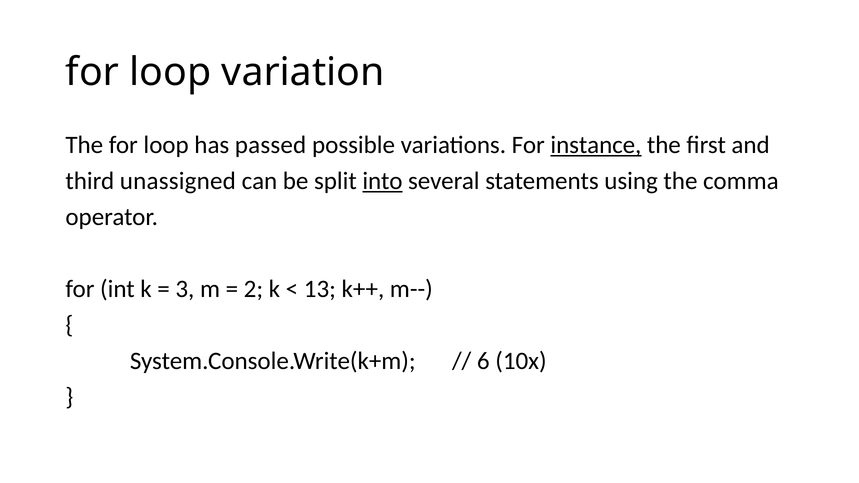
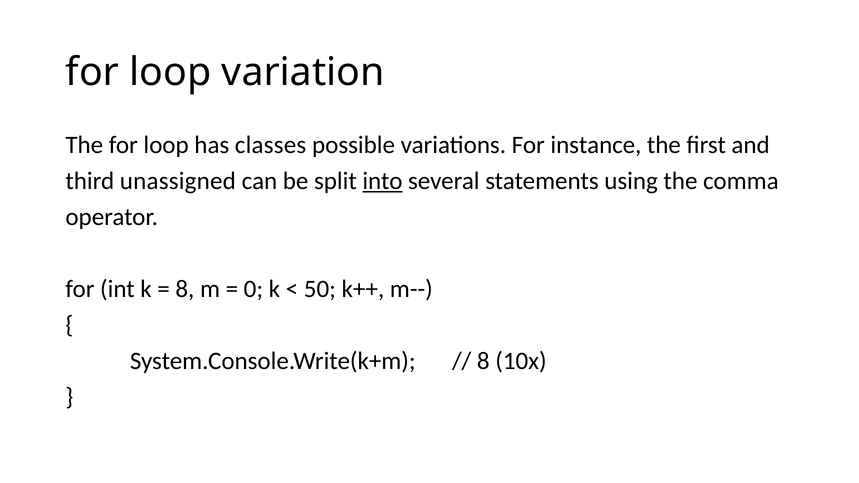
passed: passed -> classes
instance underline: present -> none
3 at (185, 289): 3 -> 8
2: 2 -> 0
13: 13 -> 50
6 at (483, 361): 6 -> 8
